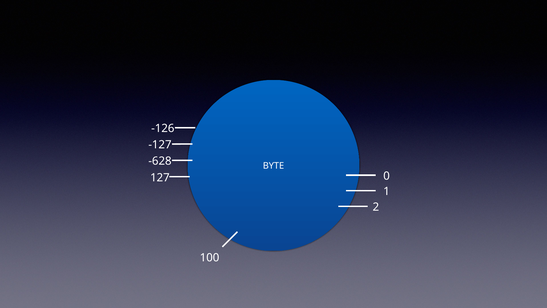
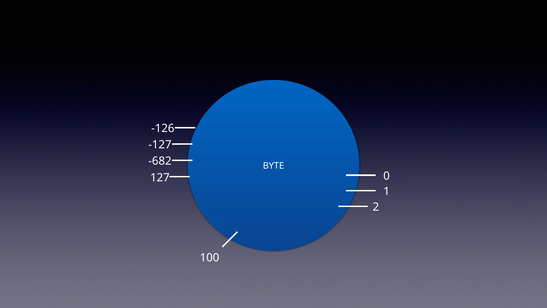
-628: -628 -> -682
